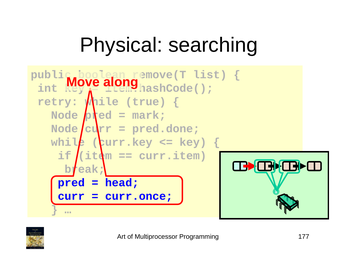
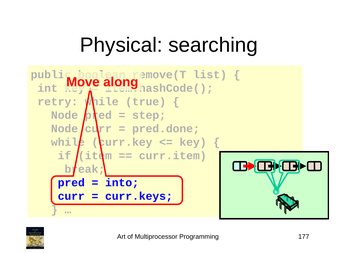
mark: mark -> step
head: head -> into
curr.once: curr.once -> curr.keys
